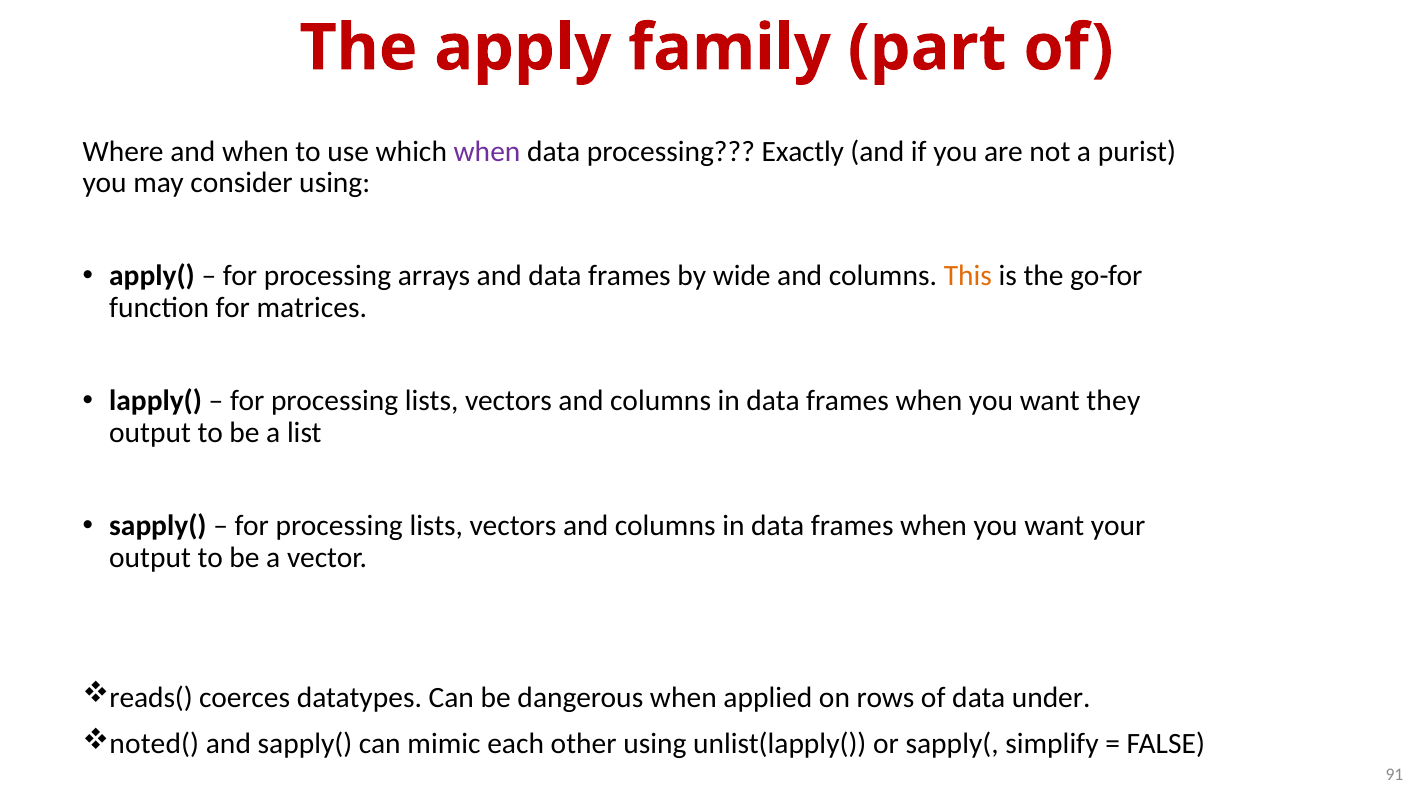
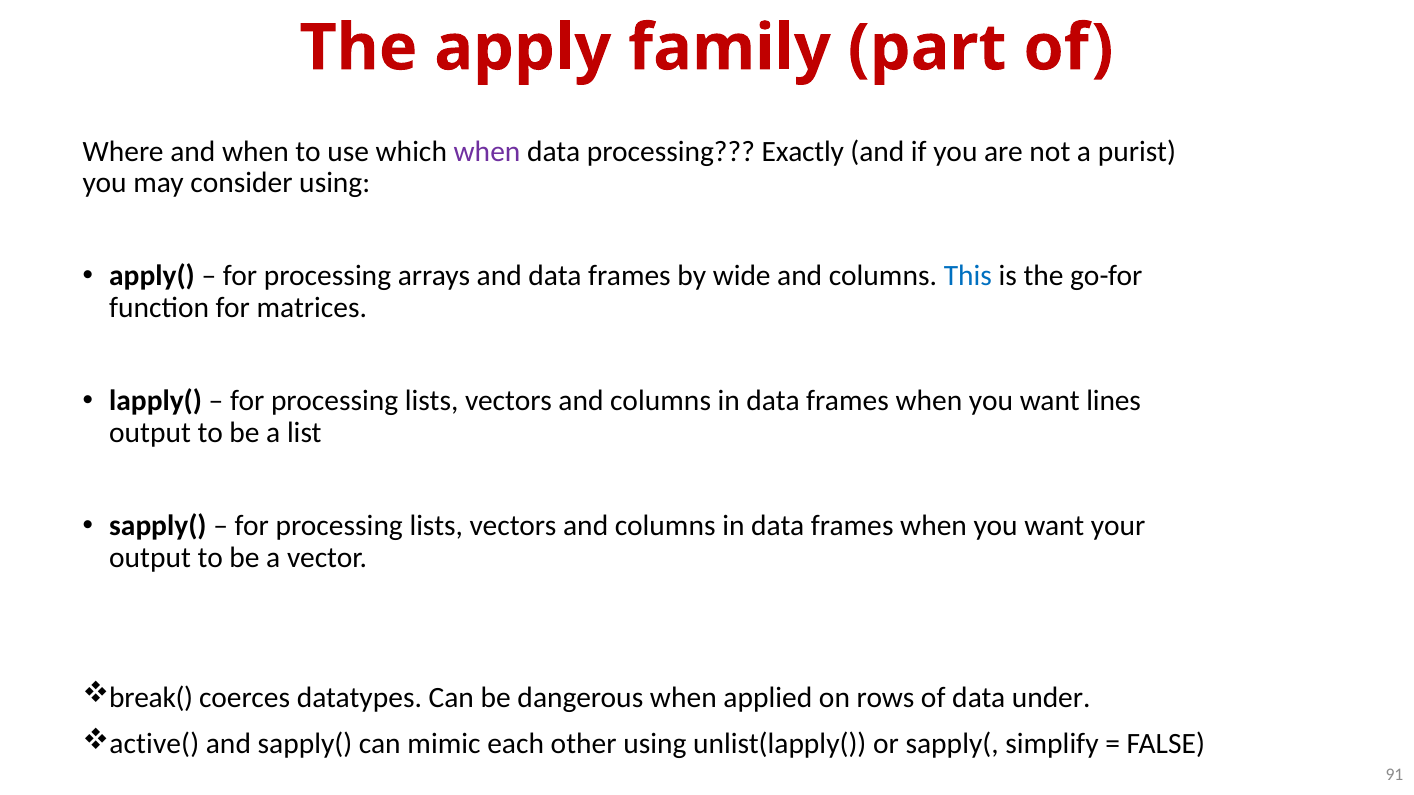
This colour: orange -> blue
they: they -> lines
reads(: reads( -> break(
noted(: noted( -> active(
